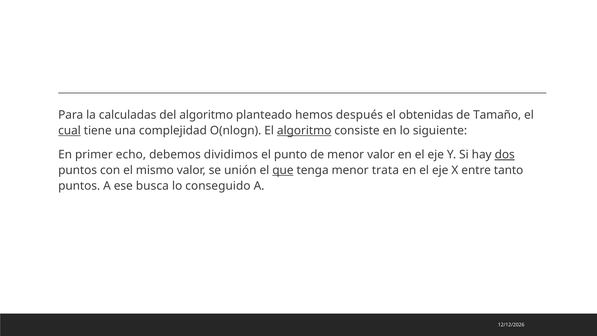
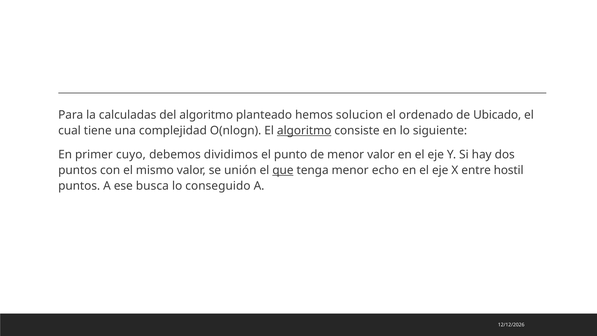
después: después -> solucion
obtenidas: obtenidas -> ordenado
Tamaño: Tamaño -> Ubicado
cual underline: present -> none
echo: echo -> cuyo
dos underline: present -> none
trata: trata -> echo
tanto: tanto -> hostil
